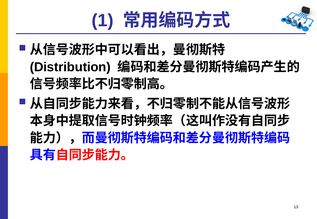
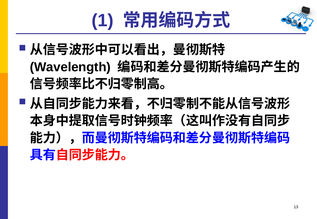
Distribution: Distribution -> Wavelength
